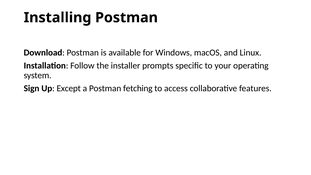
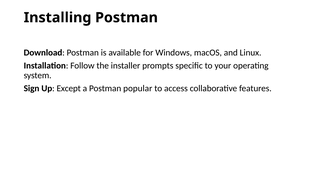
fetching: fetching -> popular
